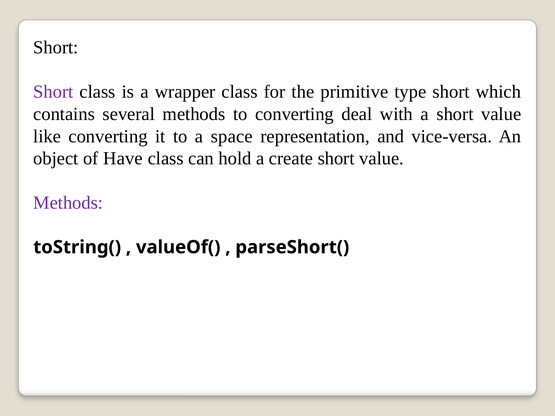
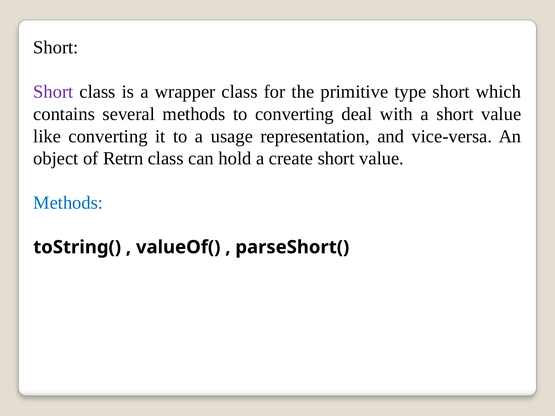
space: space -> usage
Have: Have -> Retrn
Methods at (68, 203) colour: purple -> blue
